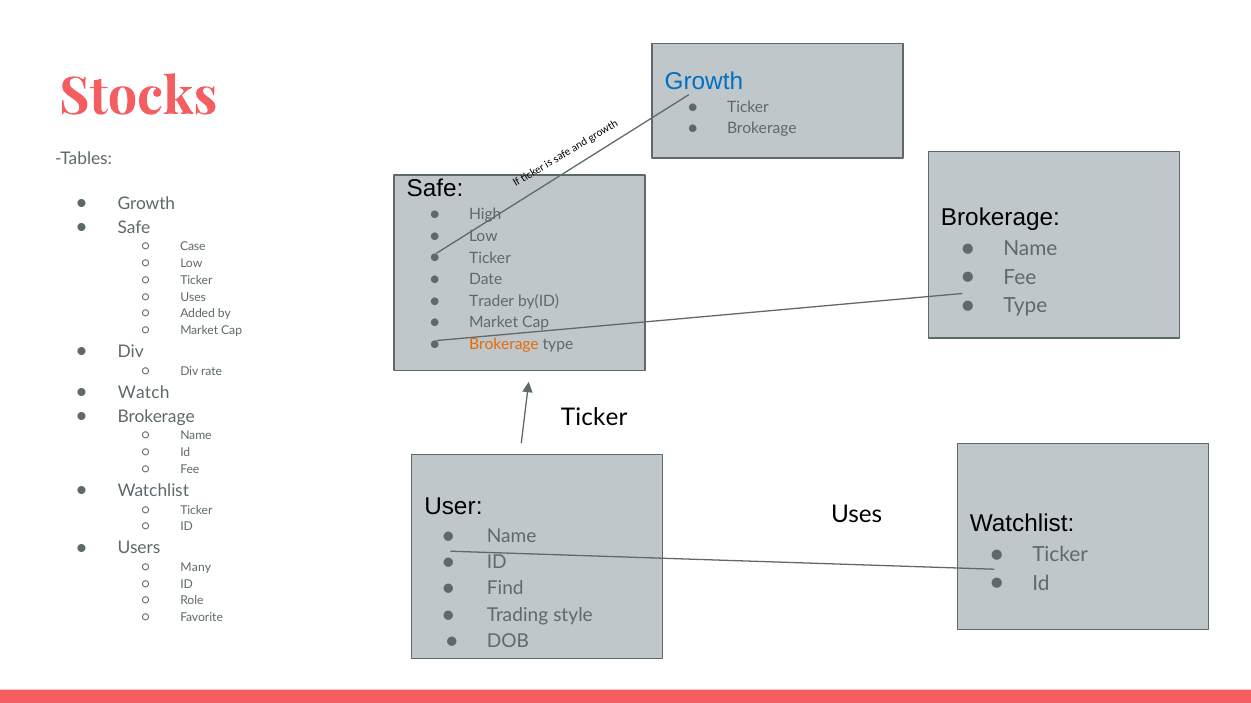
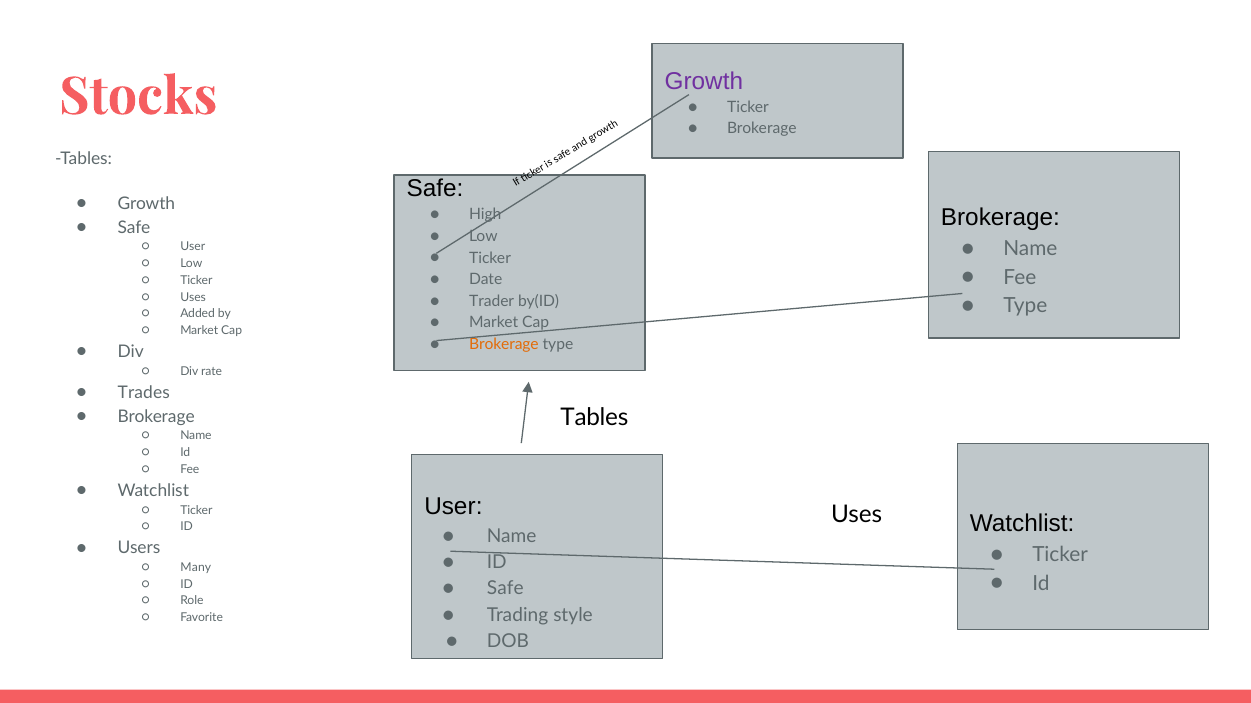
Growth at (704, 81) colour: blue -> purple
Case at (193, 247): Case -> User
Watch: Watch -> Trades
Ticker at (594, 418): Ticker -> Tables
Find at (505, 589): Find -> Safe
